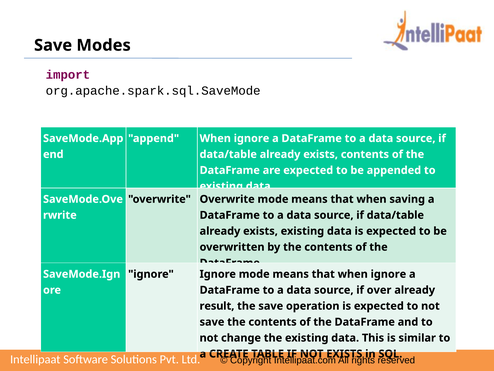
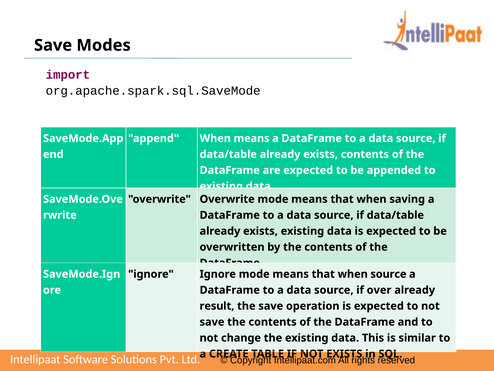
append When ignore: ignore -> means
that when ignore: ignore -> source
